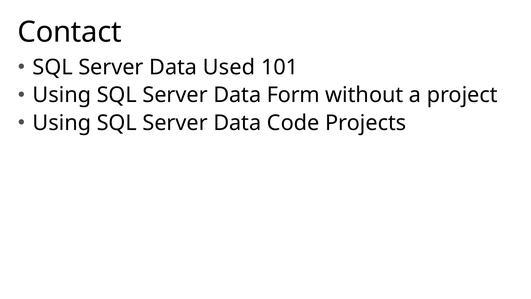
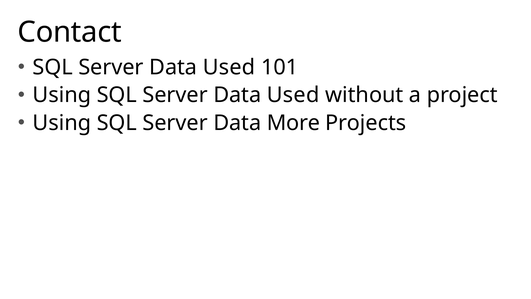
Form at (293, 95): Form -> Used
Code: Code -> More
